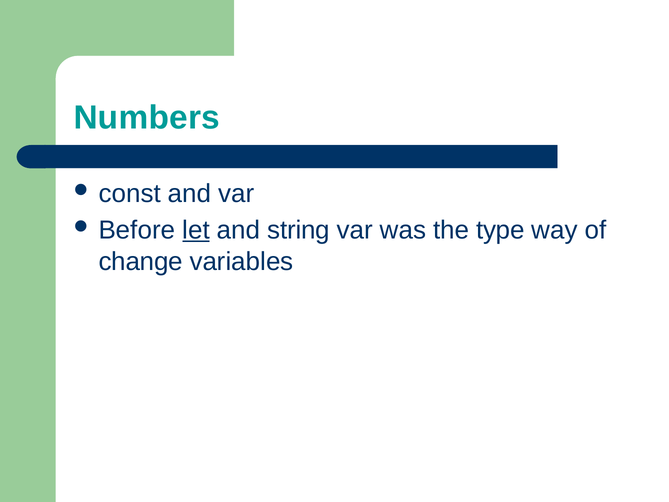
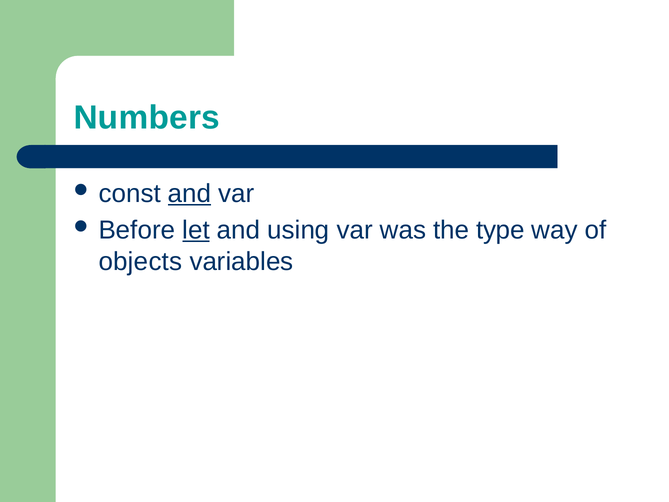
and at (190, 194) underline: none -> present
string: string -> using
change: change -> objects
